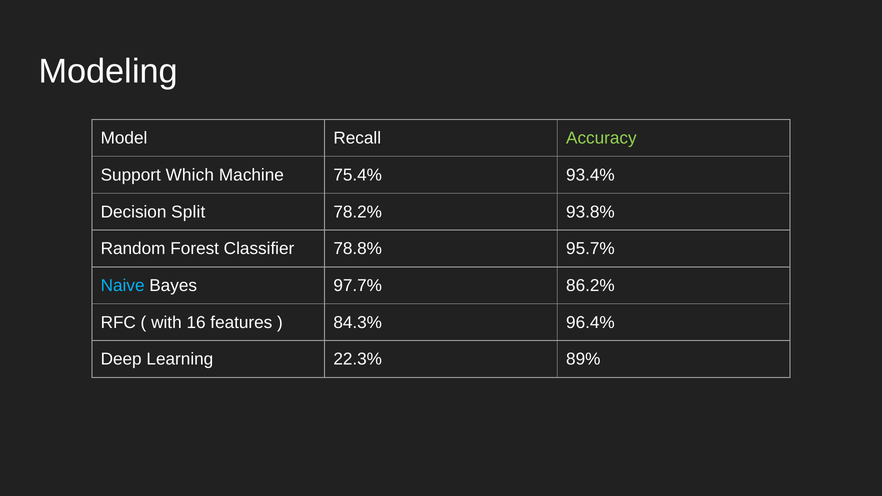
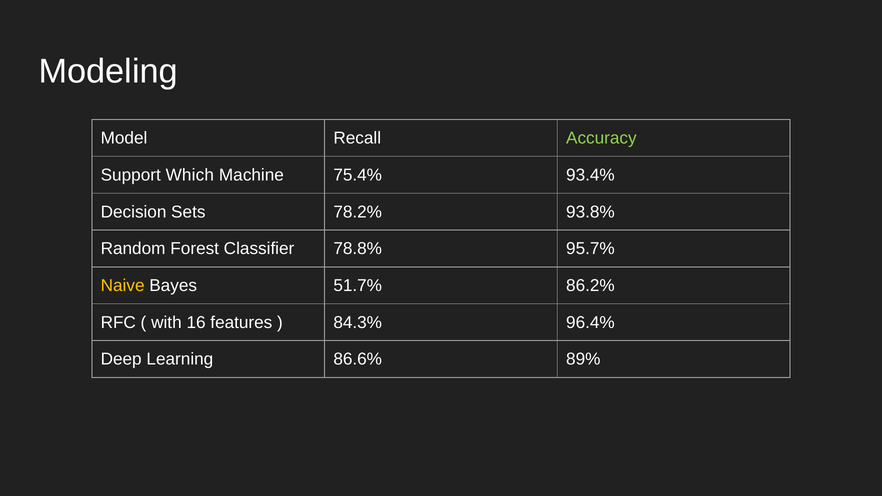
Split: Split -> Sets
Naive colour: light blue -> yellow
97.7%: 97.7% -> 51.7%
22.3%: 22.3% -> 86.6%
